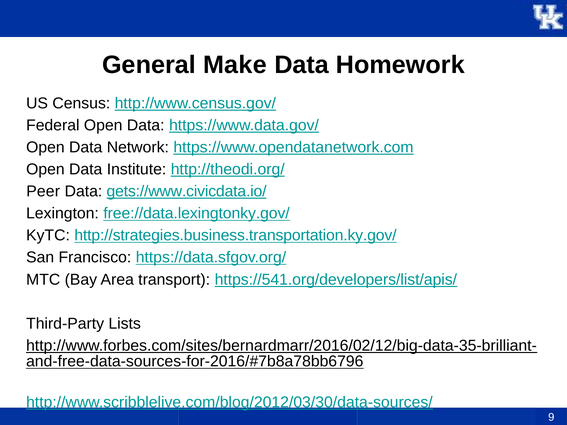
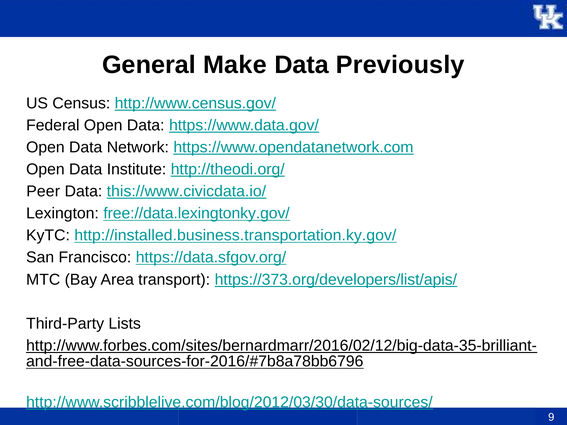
Homework: Homework -> Previously
gets://www.civicdata.io/: gets://www.civicdata.io/ -> this://www.civicdata.io/
http://strategies.business.transportation.ky.gov/: http://strategies.business.transportation.ky.gov/ -> http://installed.business.transportation.ky.gov/
https://541.org/developers/list/apis/: https://541.org/developers/list/apis/ -> https://373.org/developers/list/apis/
